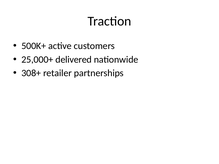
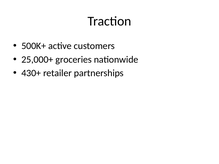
delivered: delivered -> groceries
308+: 308+ -> 430+
